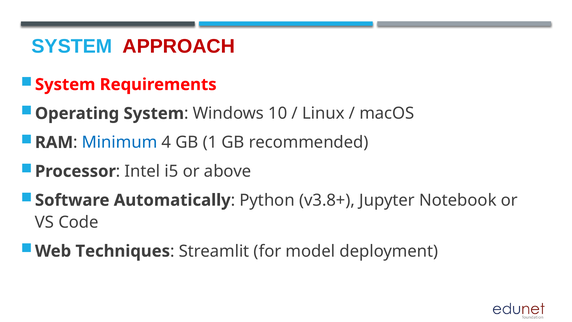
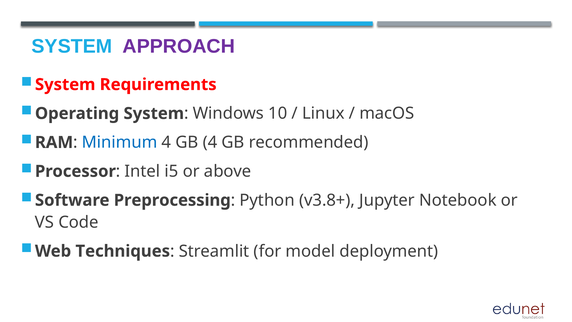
APPROACH colour: red -> purple
GB 1: 1 -> 4
Automatically: Automatically -> Preprocessing
